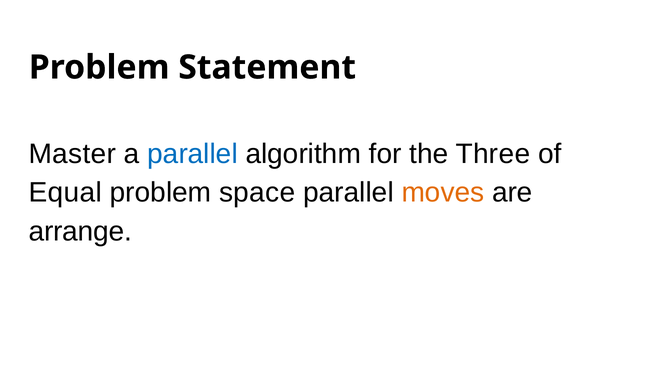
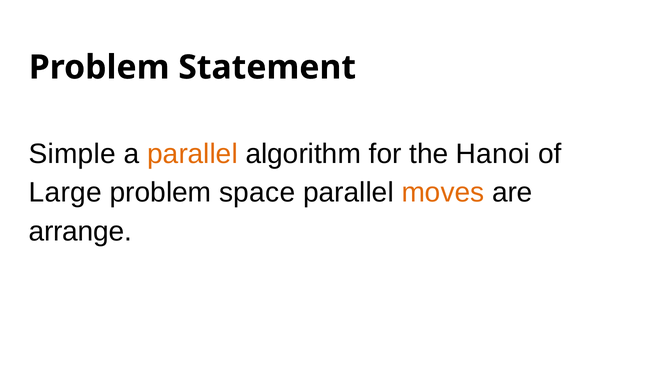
Master: Master -> Simple
parallel at (193, 154) colour: blue -> orange
Three: Three -> Hanoi
Equal: Equal -> Large
